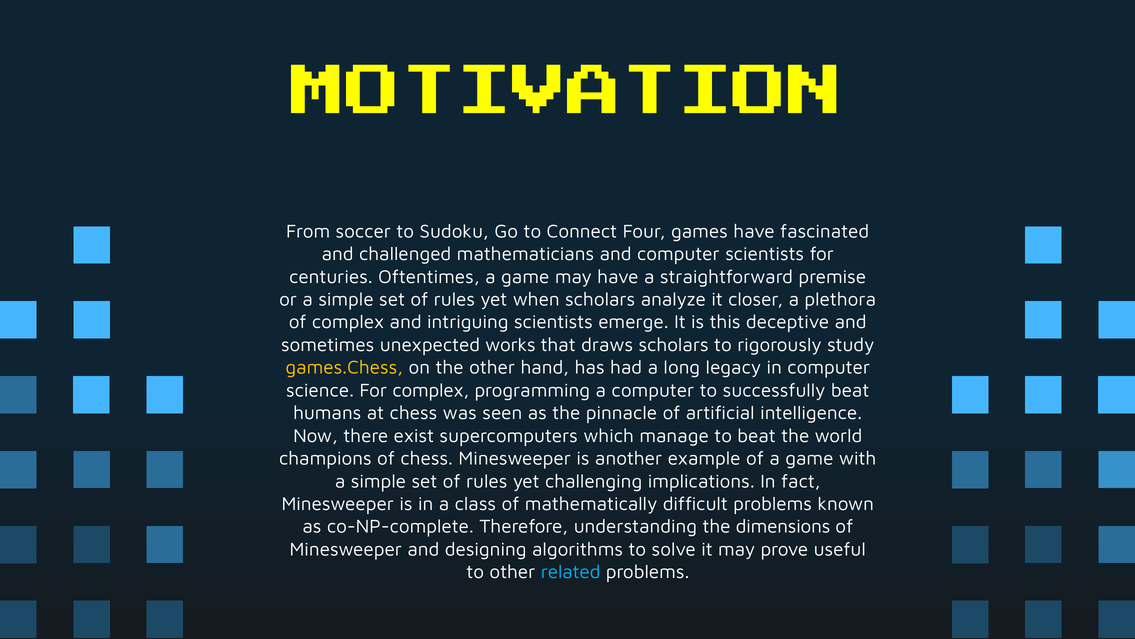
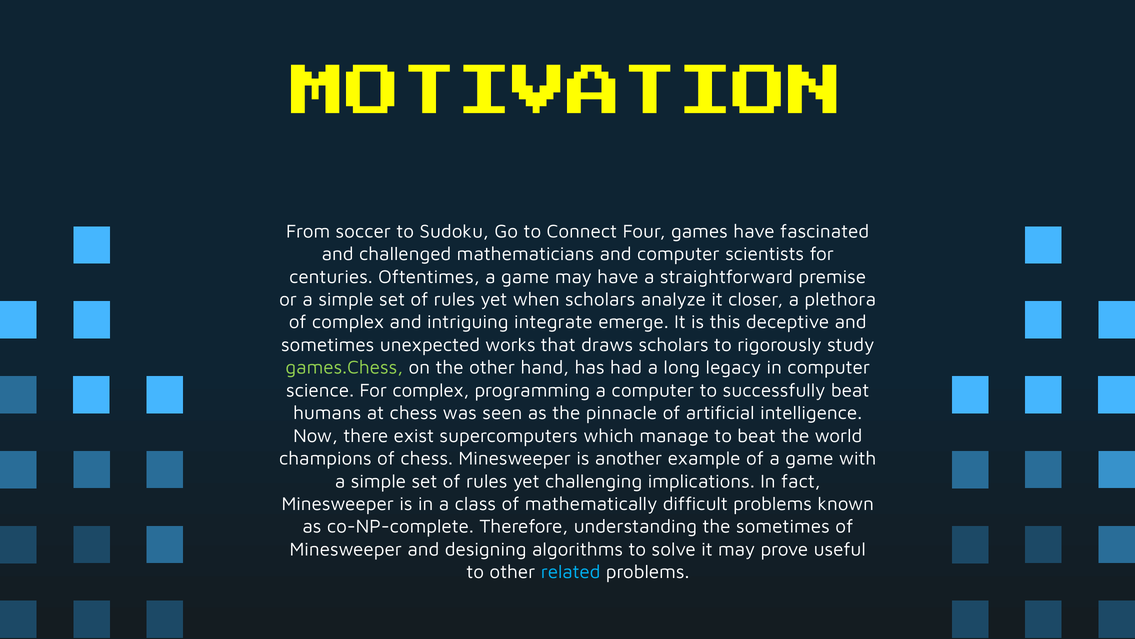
intriguing scientists: scientists -> integrate
games.Chess colour: yellow -> light green
the dimensions: dimensions -> sometimes
